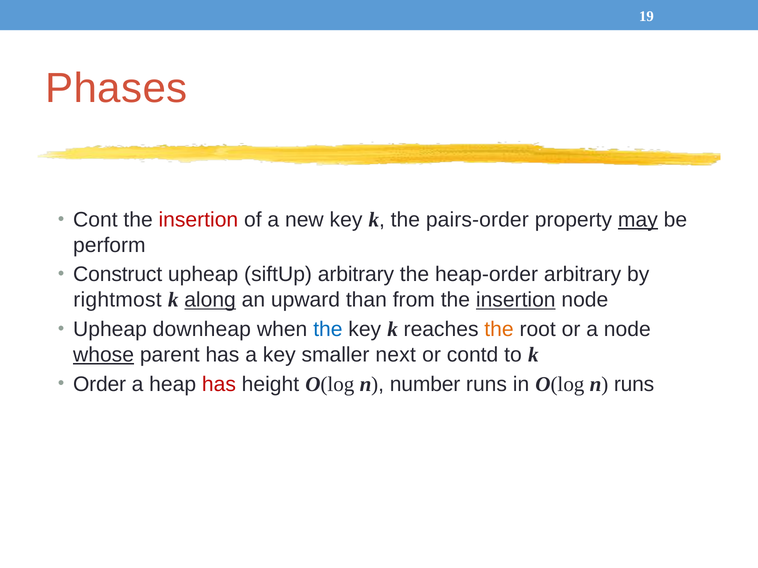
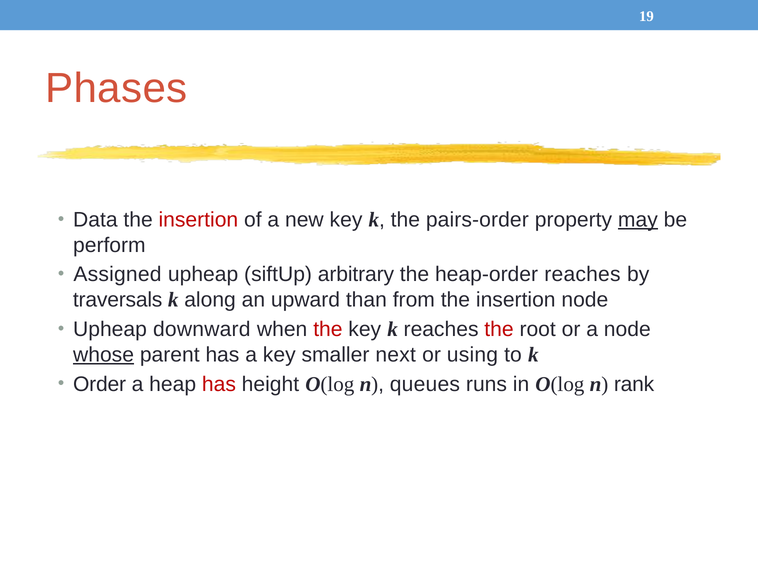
Cont: Cont -> Data
Construct: Construct -> Assigned
heap-order arbitrary: arbitrary -> reaches
rightmost: rightmost -> traversals
along underline: present -> none
insertion at (516, 300) underline: present -> none
downheap: downheap -> downward
the at (328, 330) colour: blue -> red
the at (499, 330) colour: orange -> red
contd: contd -> using
number: number -> queues
n runs: runs -> rank
